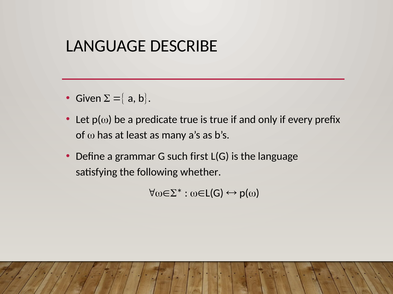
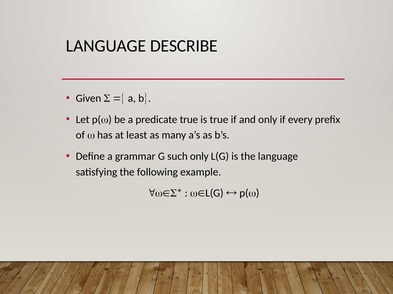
such first: first -> only
whether: whether -> example
